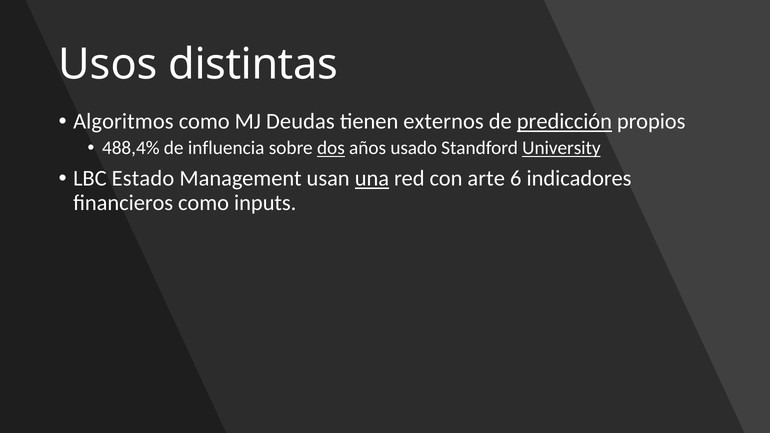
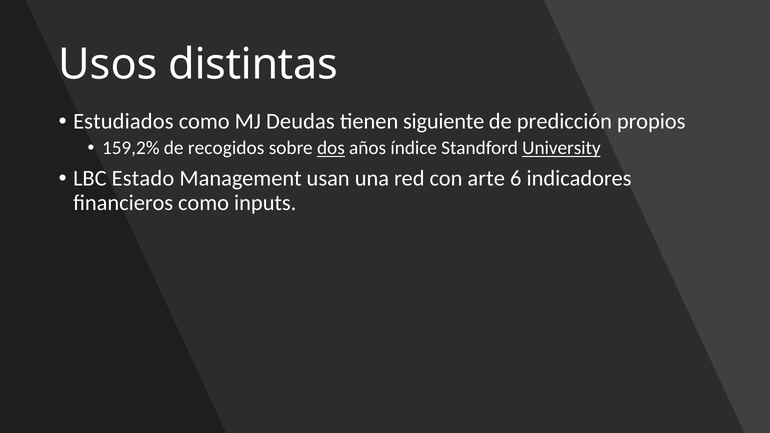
Algoritmos: Algoritmos -> Estudiados
externos: externos -> siguiente
predicción underline: present -> none
488,4%: 488,4% -> 159,2%
influencia: influencia -> recogidos
usado: usado -> índice
una underline: present -> none
